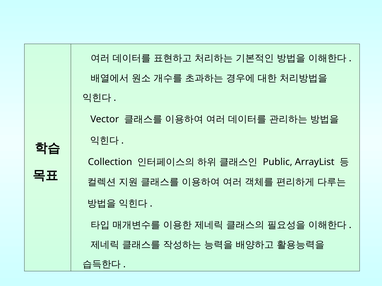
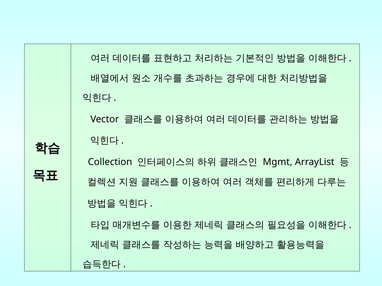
Public: Public -> Mgmt
